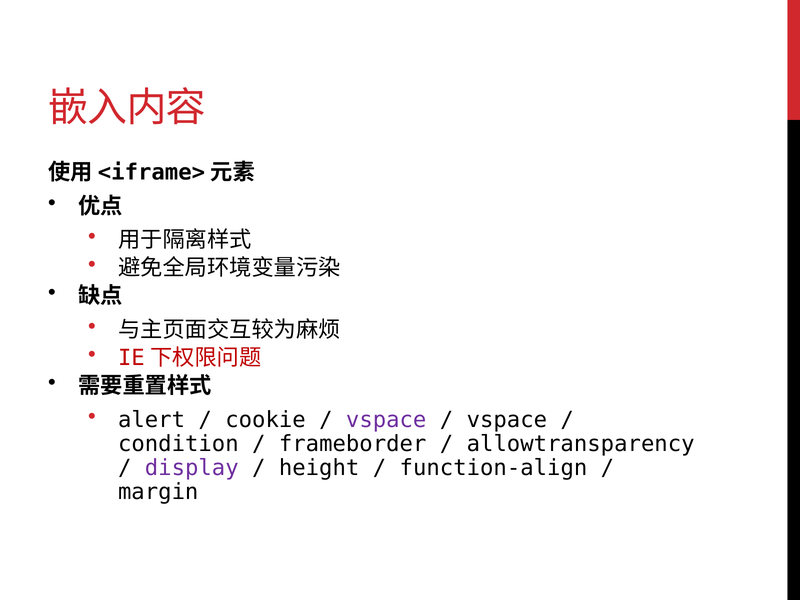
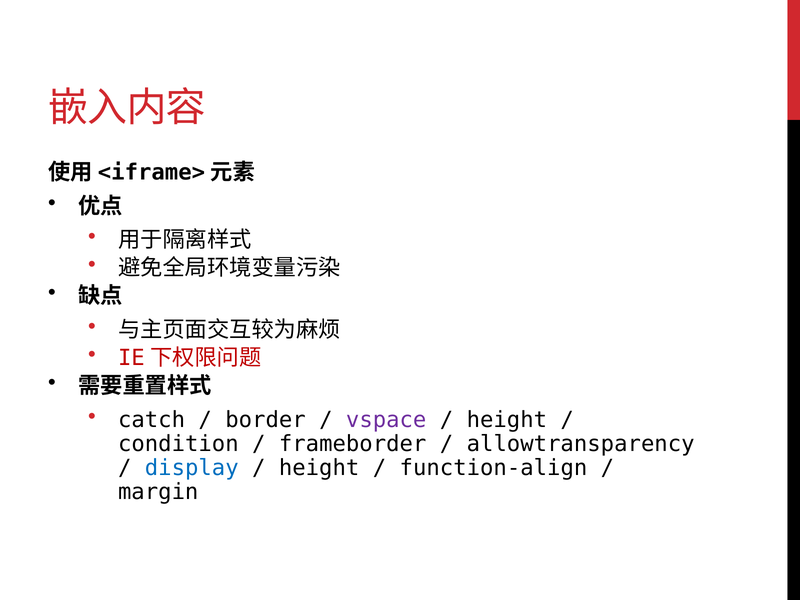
alert: alert -> catch
cookie: cookie -> border
vspace at (507, 420): vspace -> height
display colour: purple -> blue
